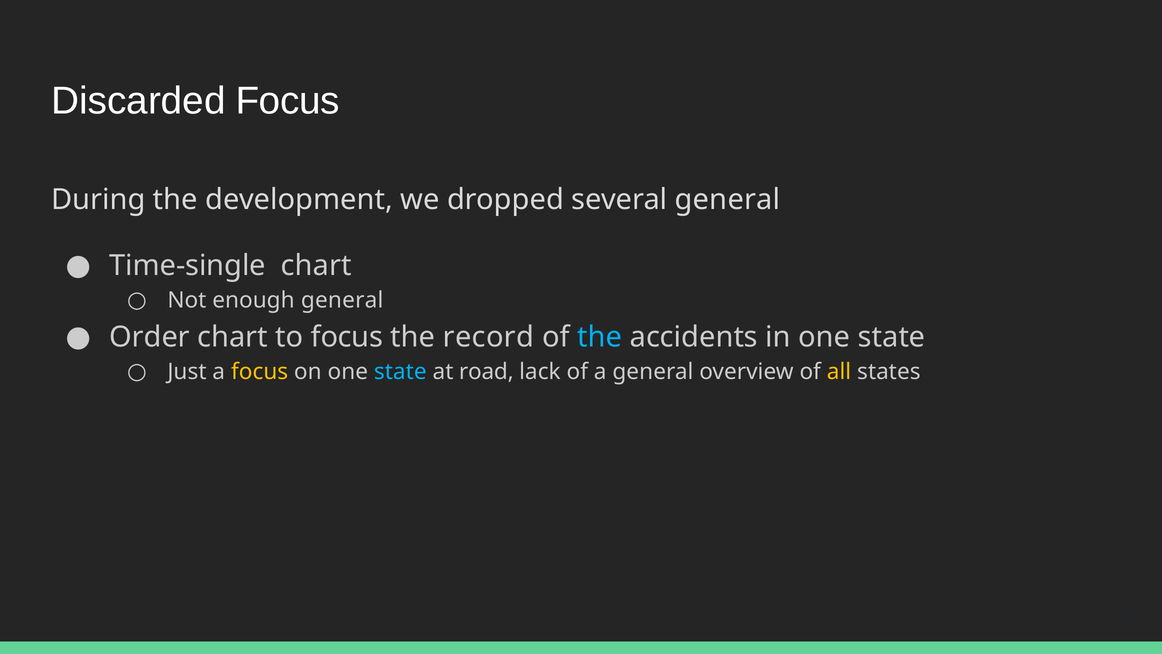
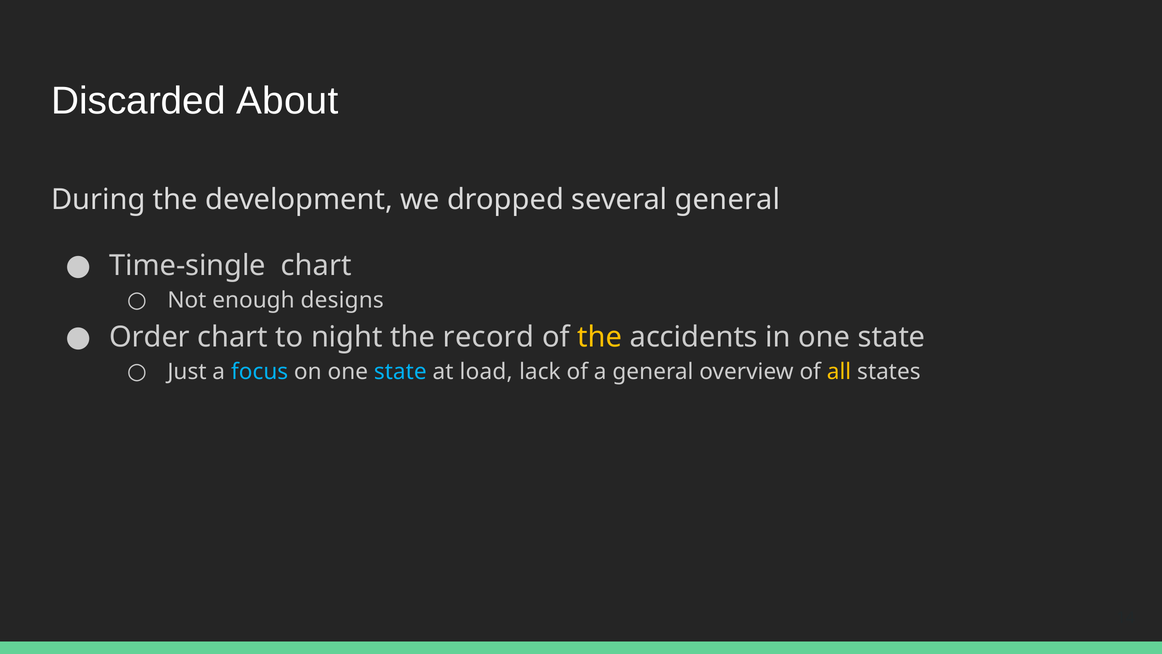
Discarded Focus: Focus -> About
enough general: general -> designs
to focus: focus -> night
the at (600, 337) colour: light blue -> yellow
focus at (260, 371) colour: yellow -> light blue
road: road -> load
